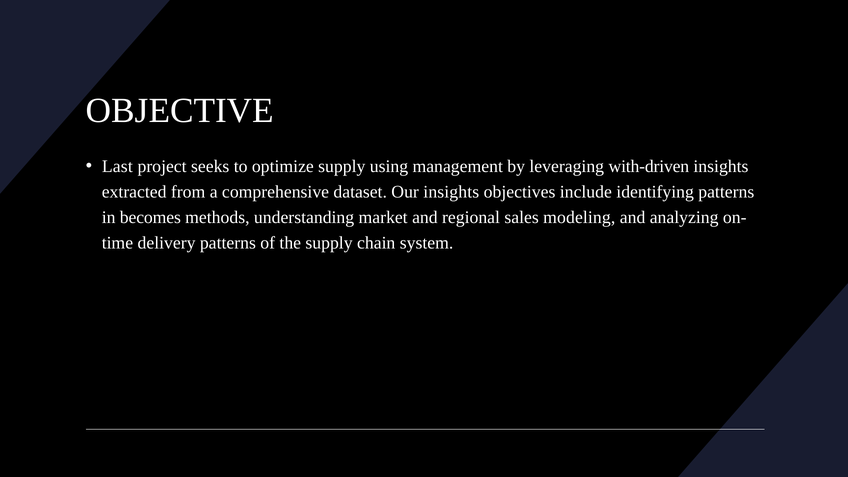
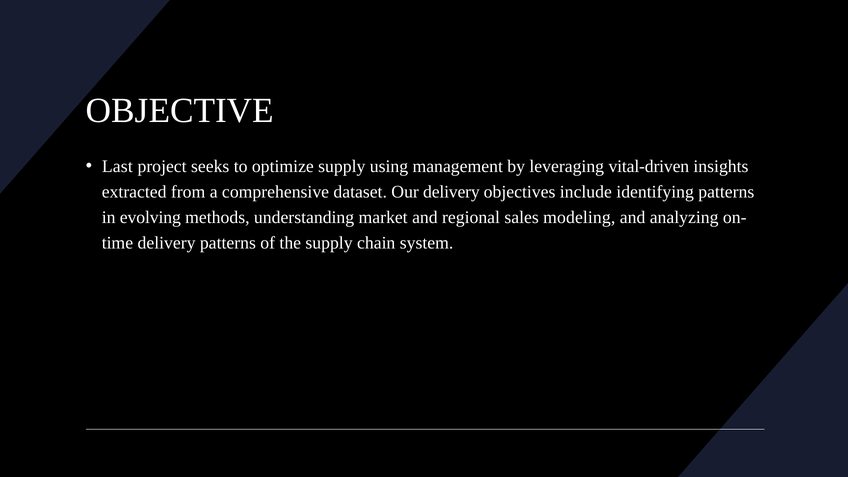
with-driven: with-driven -> vital-driven
Our insights: insights -> delivery
becomes: becomes -> evolving
